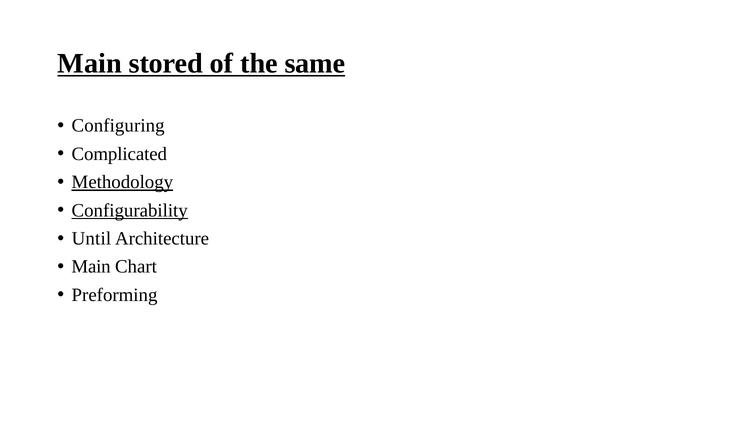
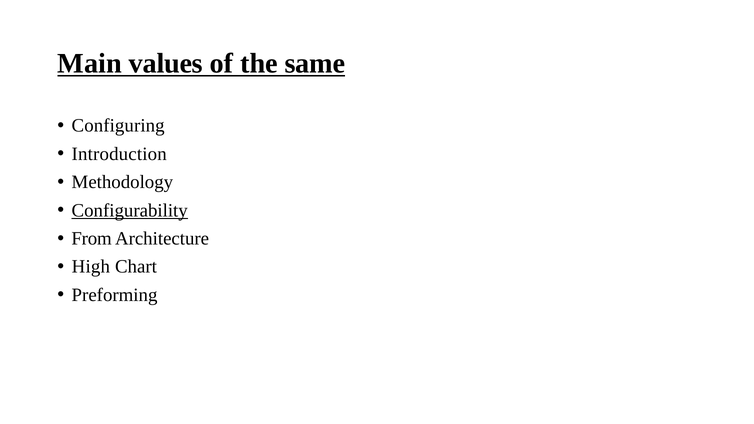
stored: stored -> values
Complicated: Complicated -> Introduction
Methodology underline: present -> none
Until: Until -> From
Main at (91, 267): Main -> High
